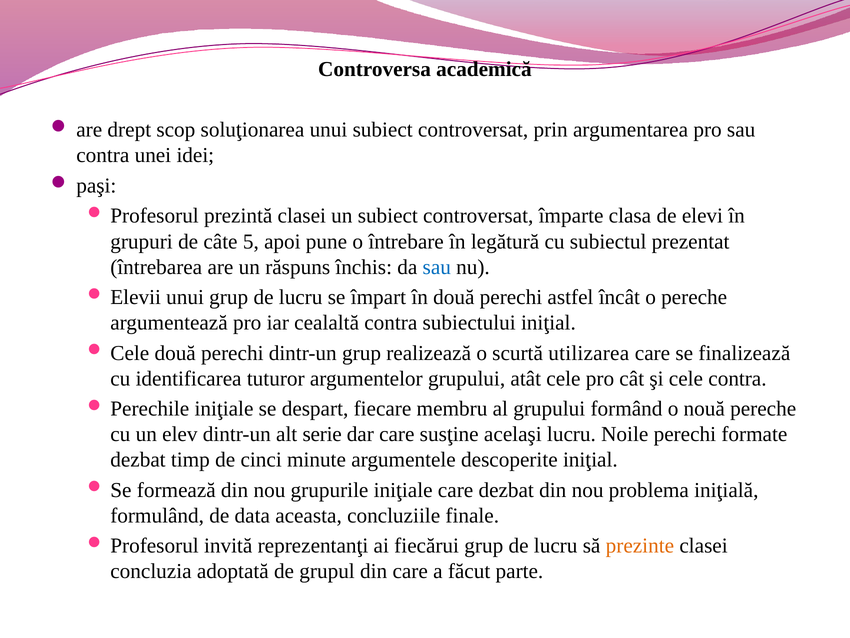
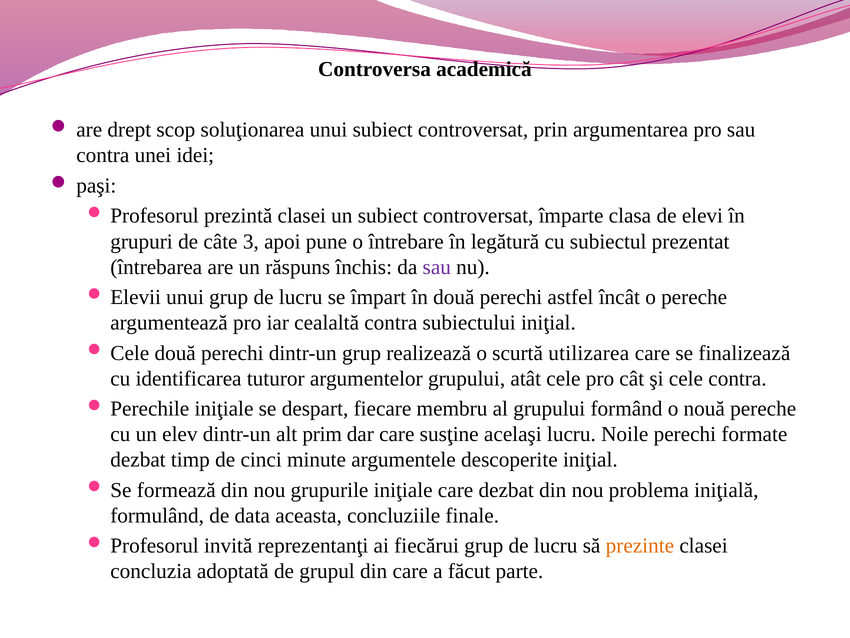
5: 5 -> 3
sau at (437, 267) colour: blue -> purple
serie: serie -> prim
